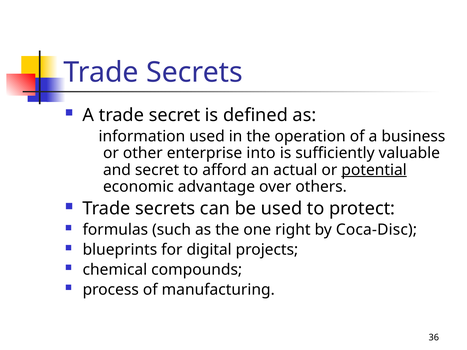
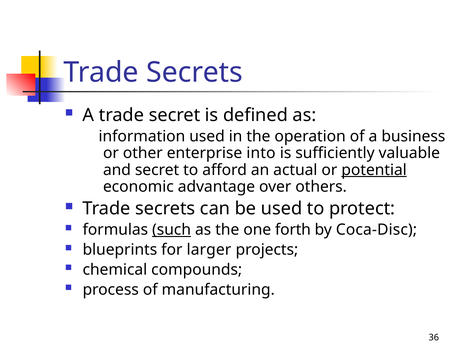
such underline: none -> present
right: right -> forth
digital: digital -> larger
